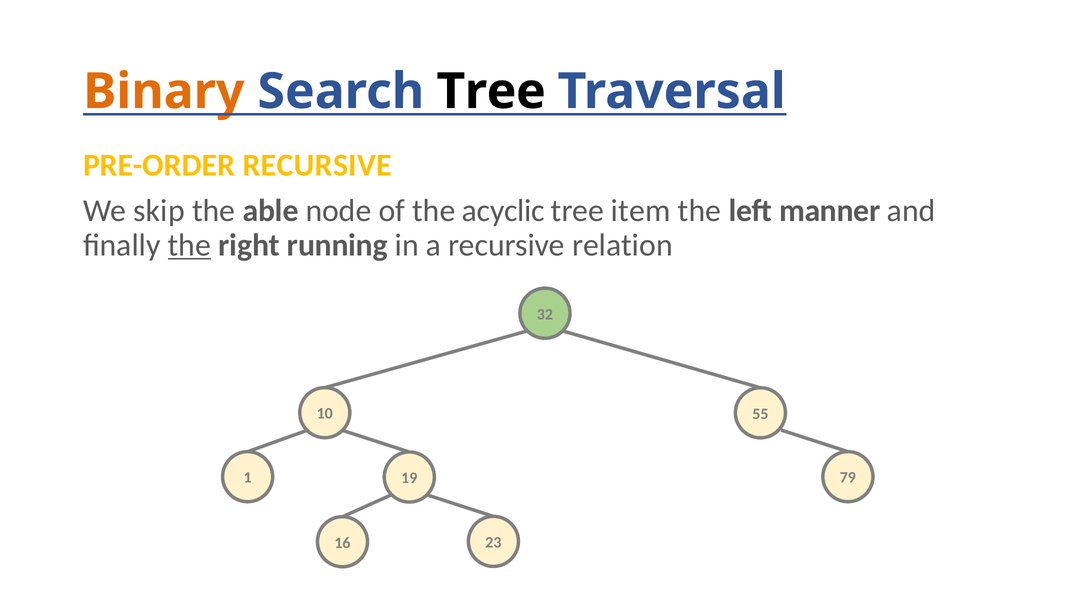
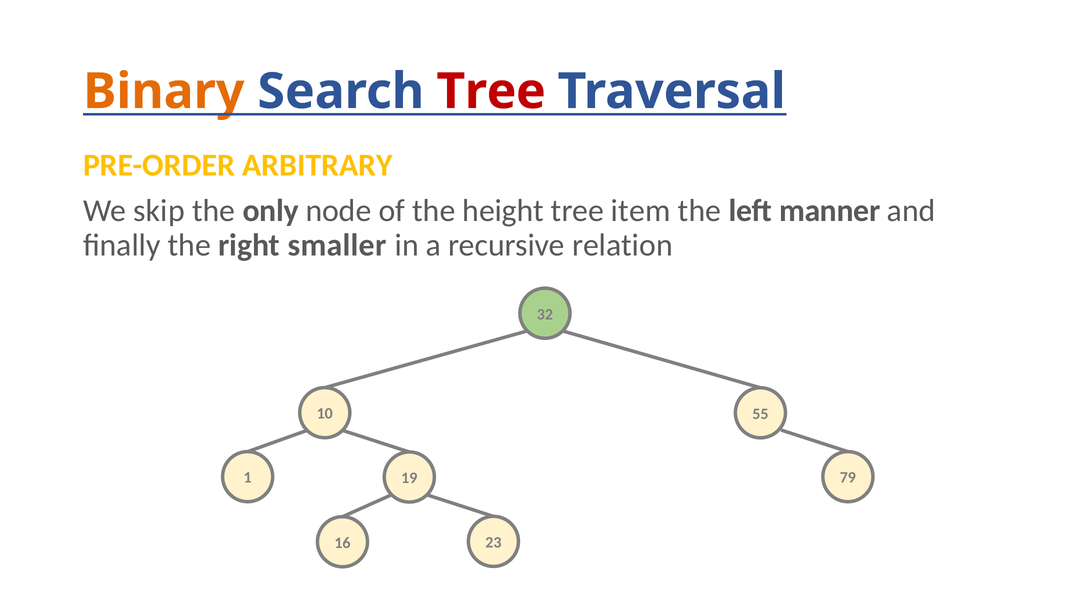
Tree at (491, 92) colour: black -> red
PRE-ORDER RECURSIVE: RECURSIVE -> ARBITRARY
able: able -> only
acyclic: acyclic -> height
the at (189, 245) underline: present -> none
running: running -> smaller
